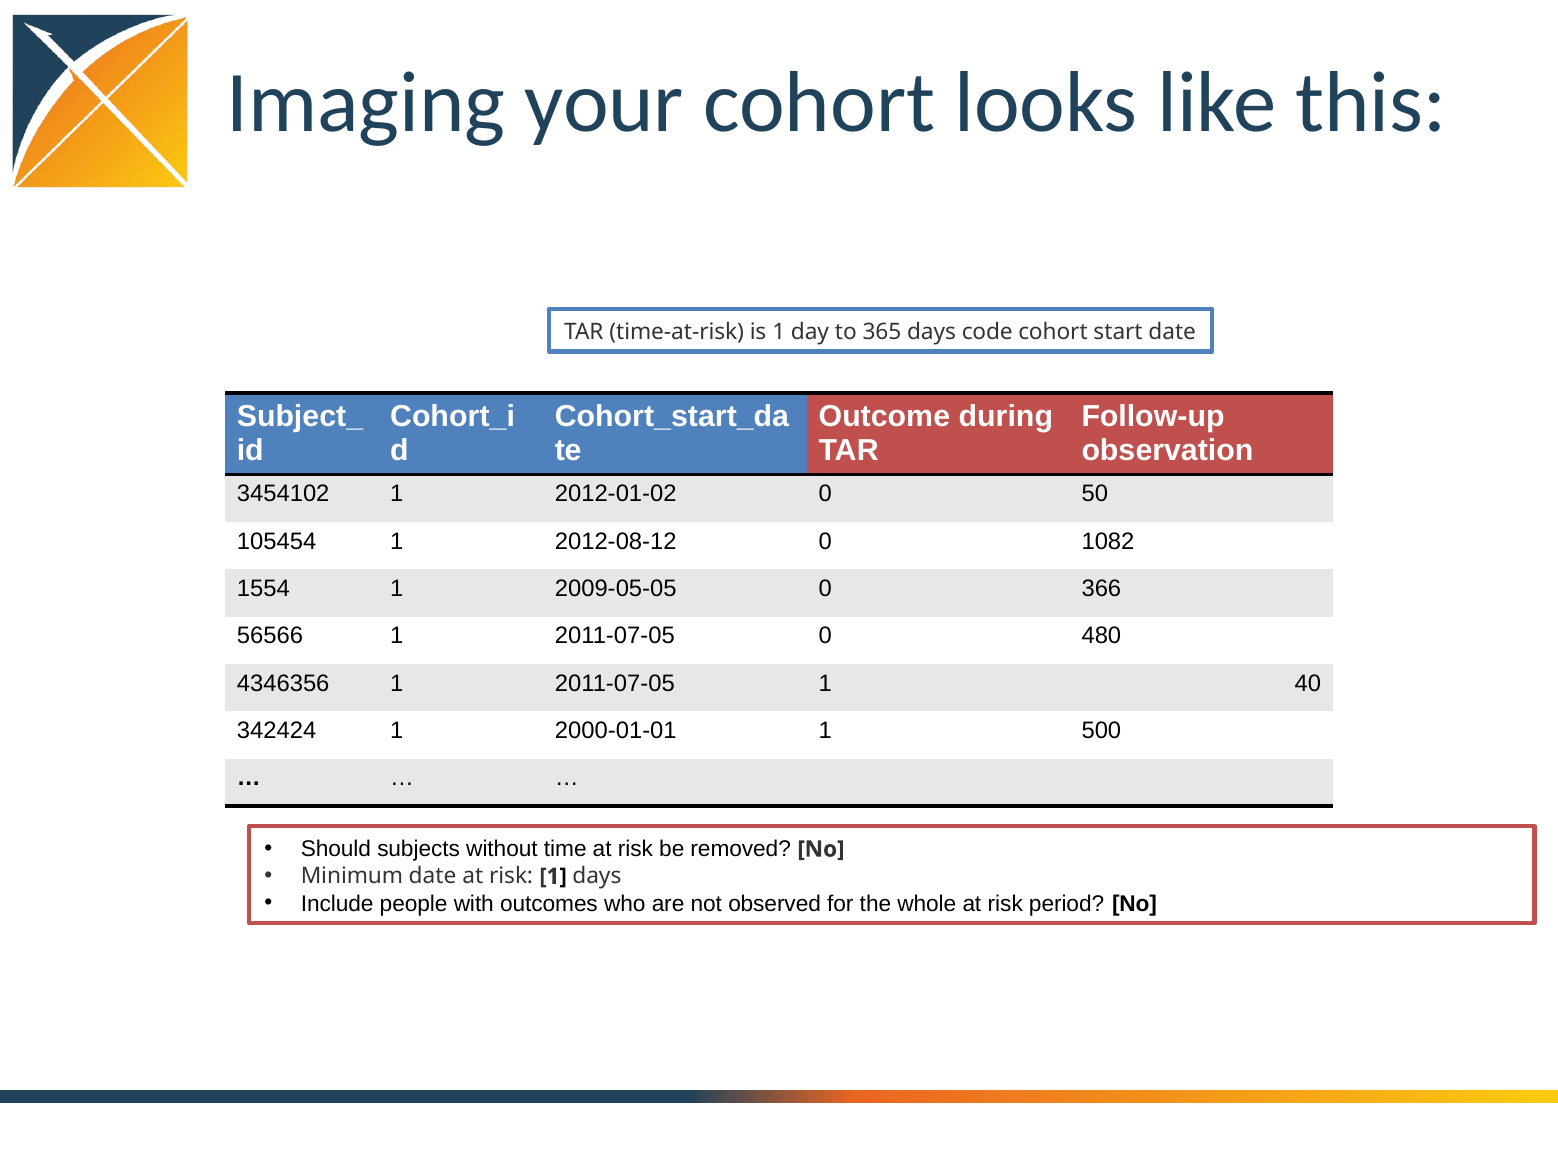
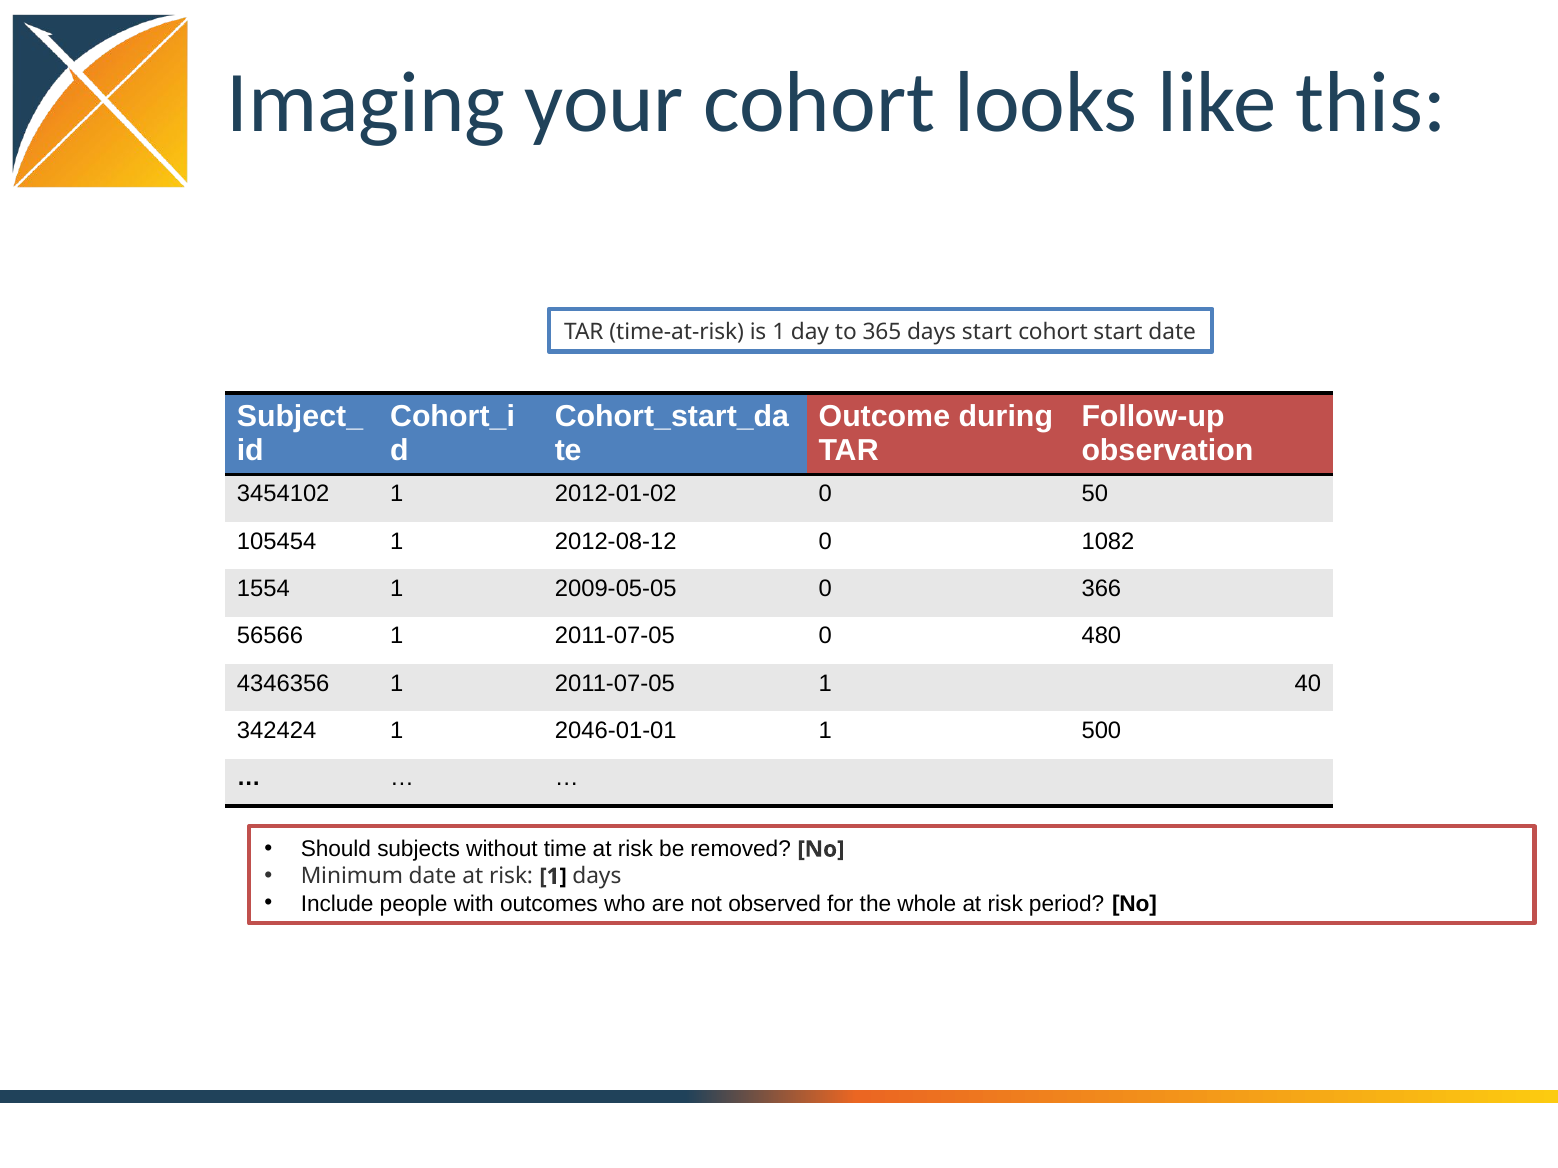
days code: code -> start
2000-01-01: 2000-01-01 -> 2046-01-01
